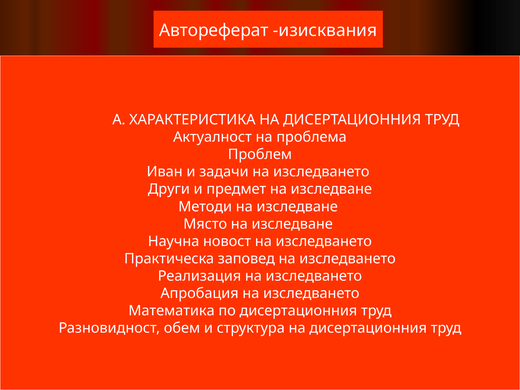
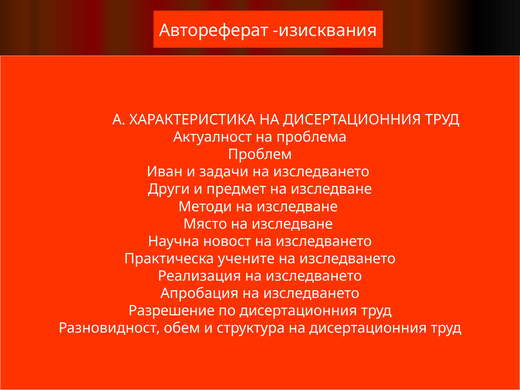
заповед: заповед -> учените
Математика: Математика -> Разрешение
